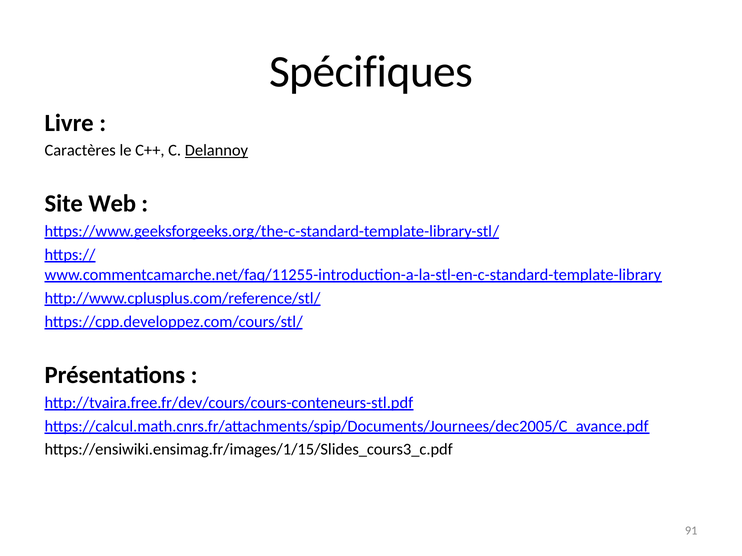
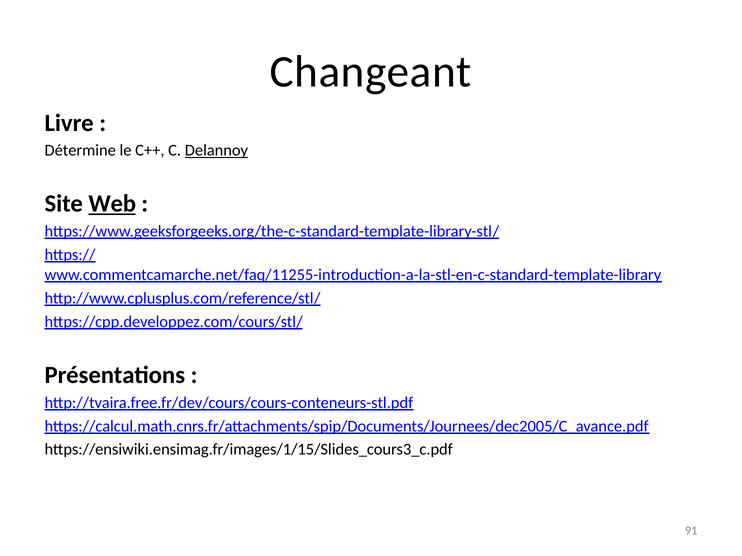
Spécifiques: Spécifiques -> Changeant
Caractères: Caractères -> Détermine
Web underline: none -> present
